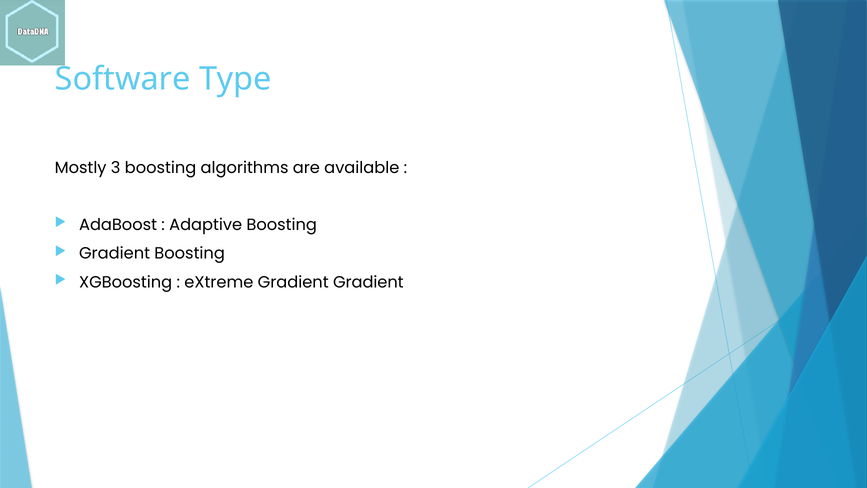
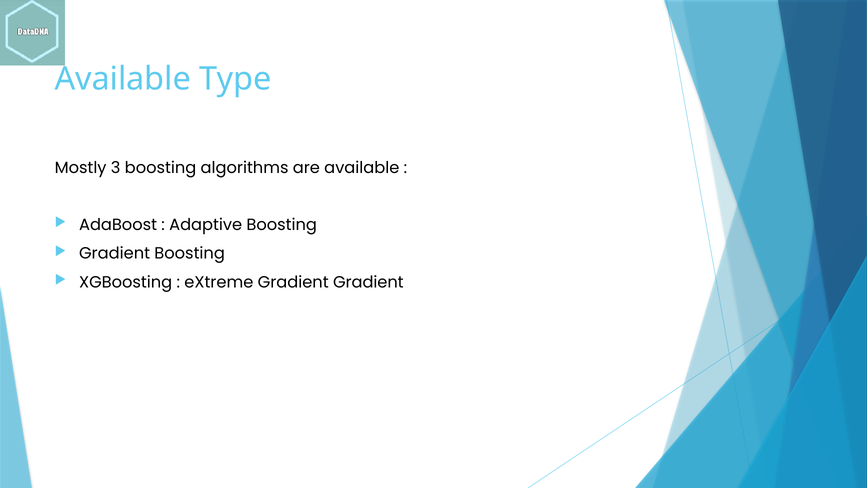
Software at (123, 79): Software -> Available
